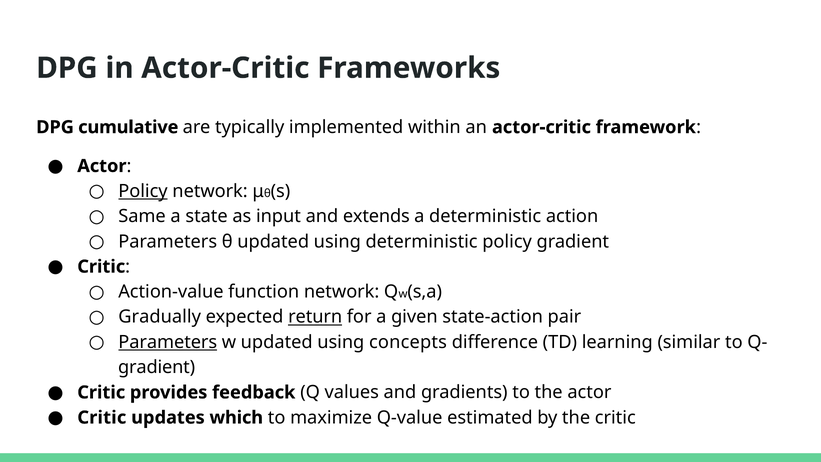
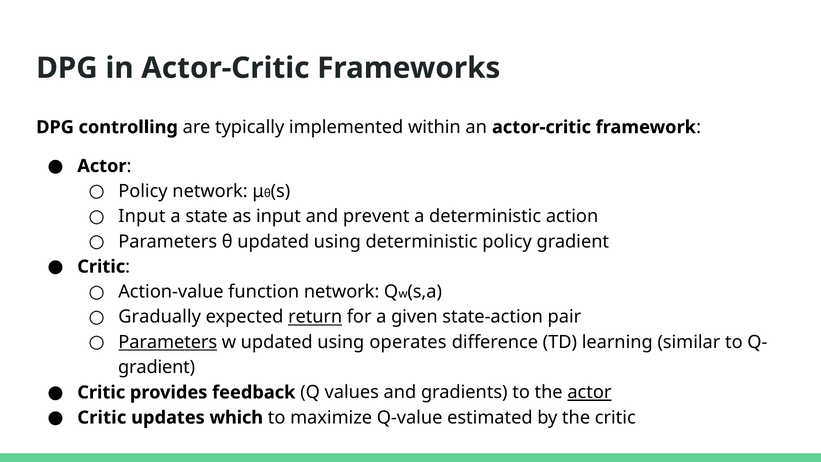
cumulative: cumulative -> controlling
Policy at (143, 191) underline: present -> none
Same at (142, 216): Same -> Input
extends: extends -> prevent
concepts: concepts -> operates
actor at (589, 392) underline: none -> present
